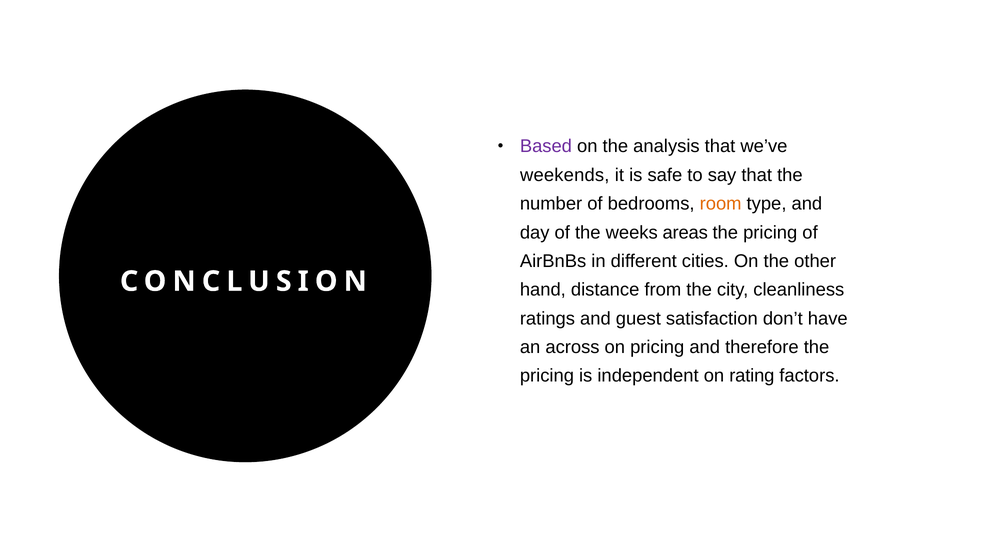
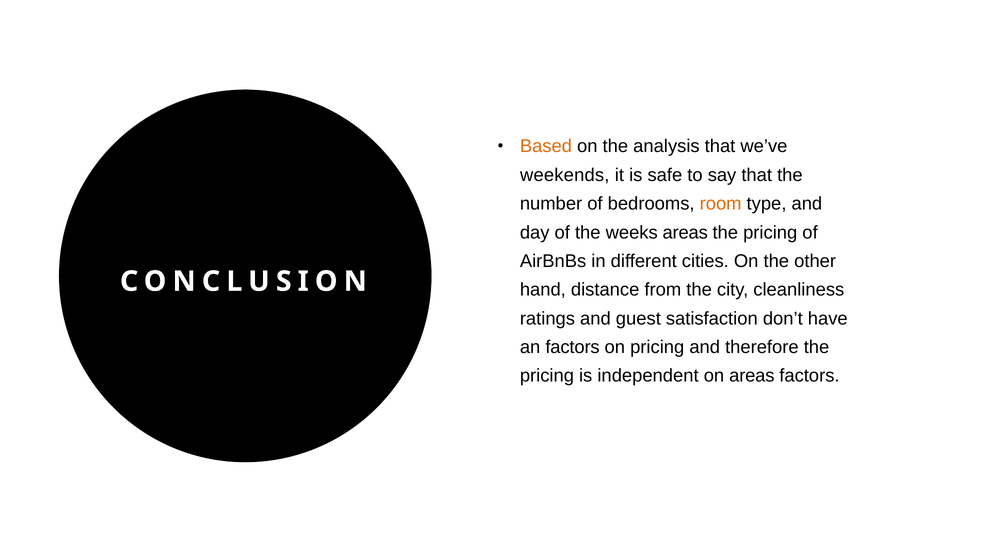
Based colour: purple -> orange
an across: across -> factors
on rating: rating -> areas
